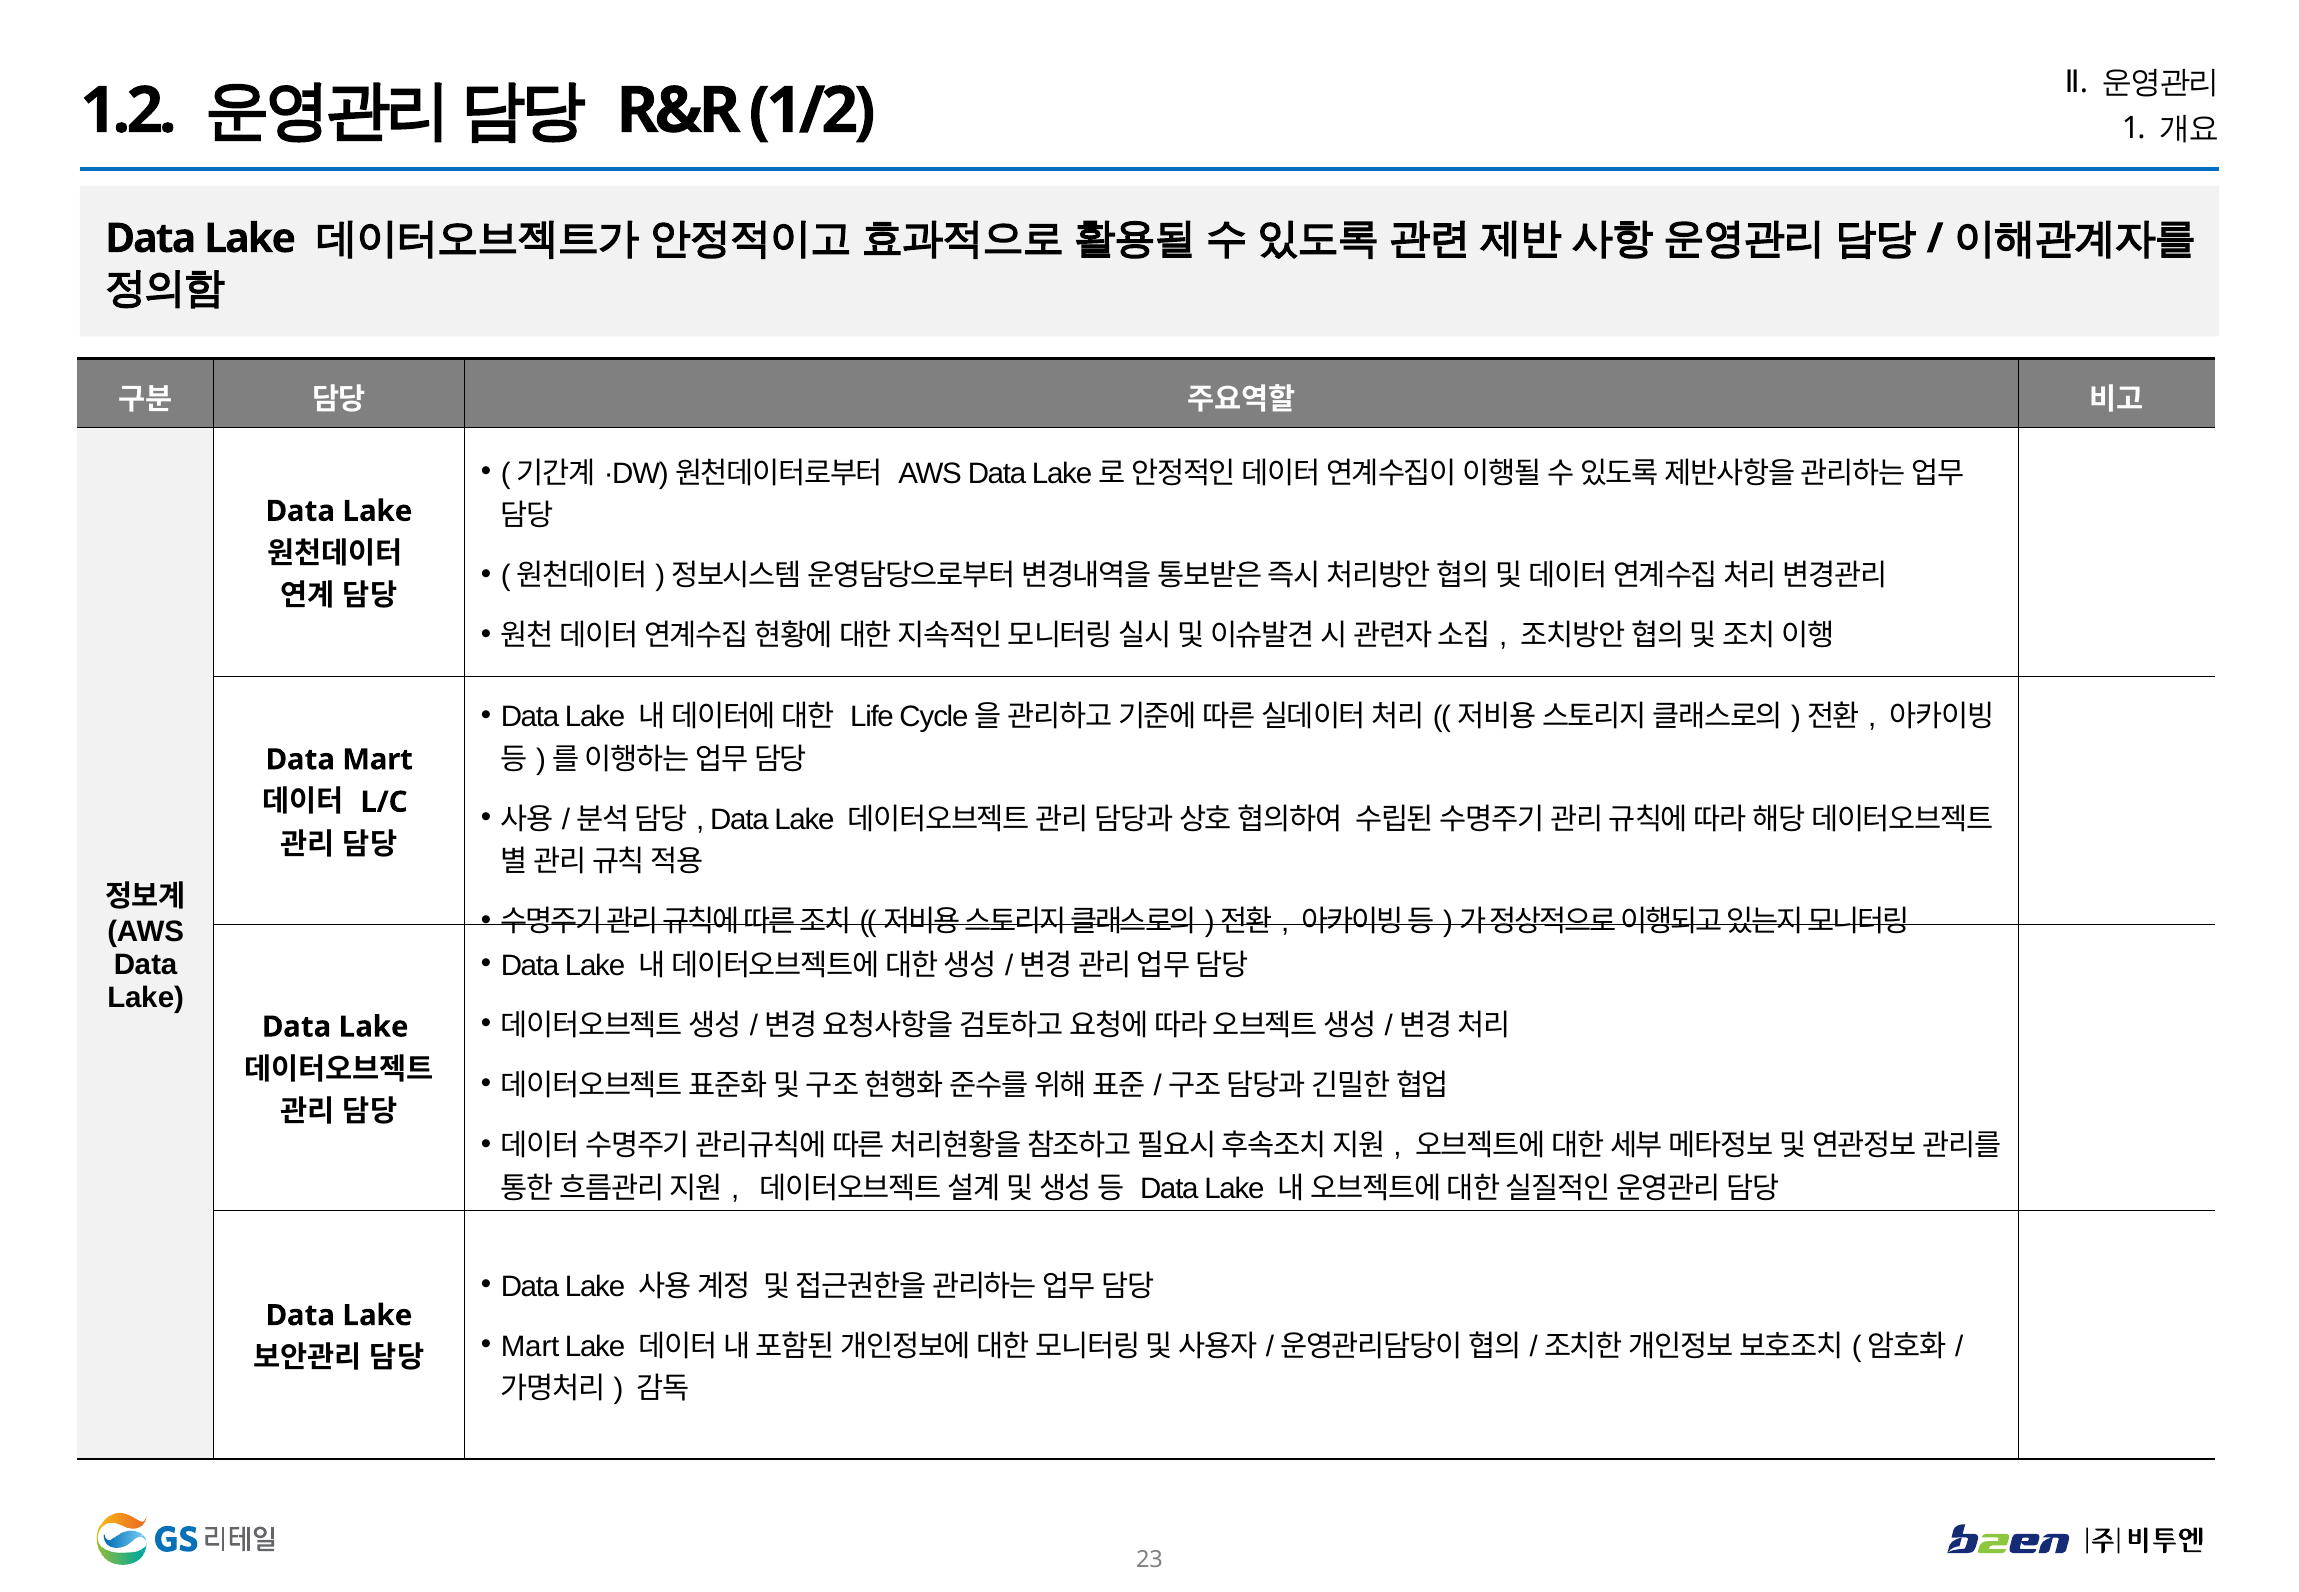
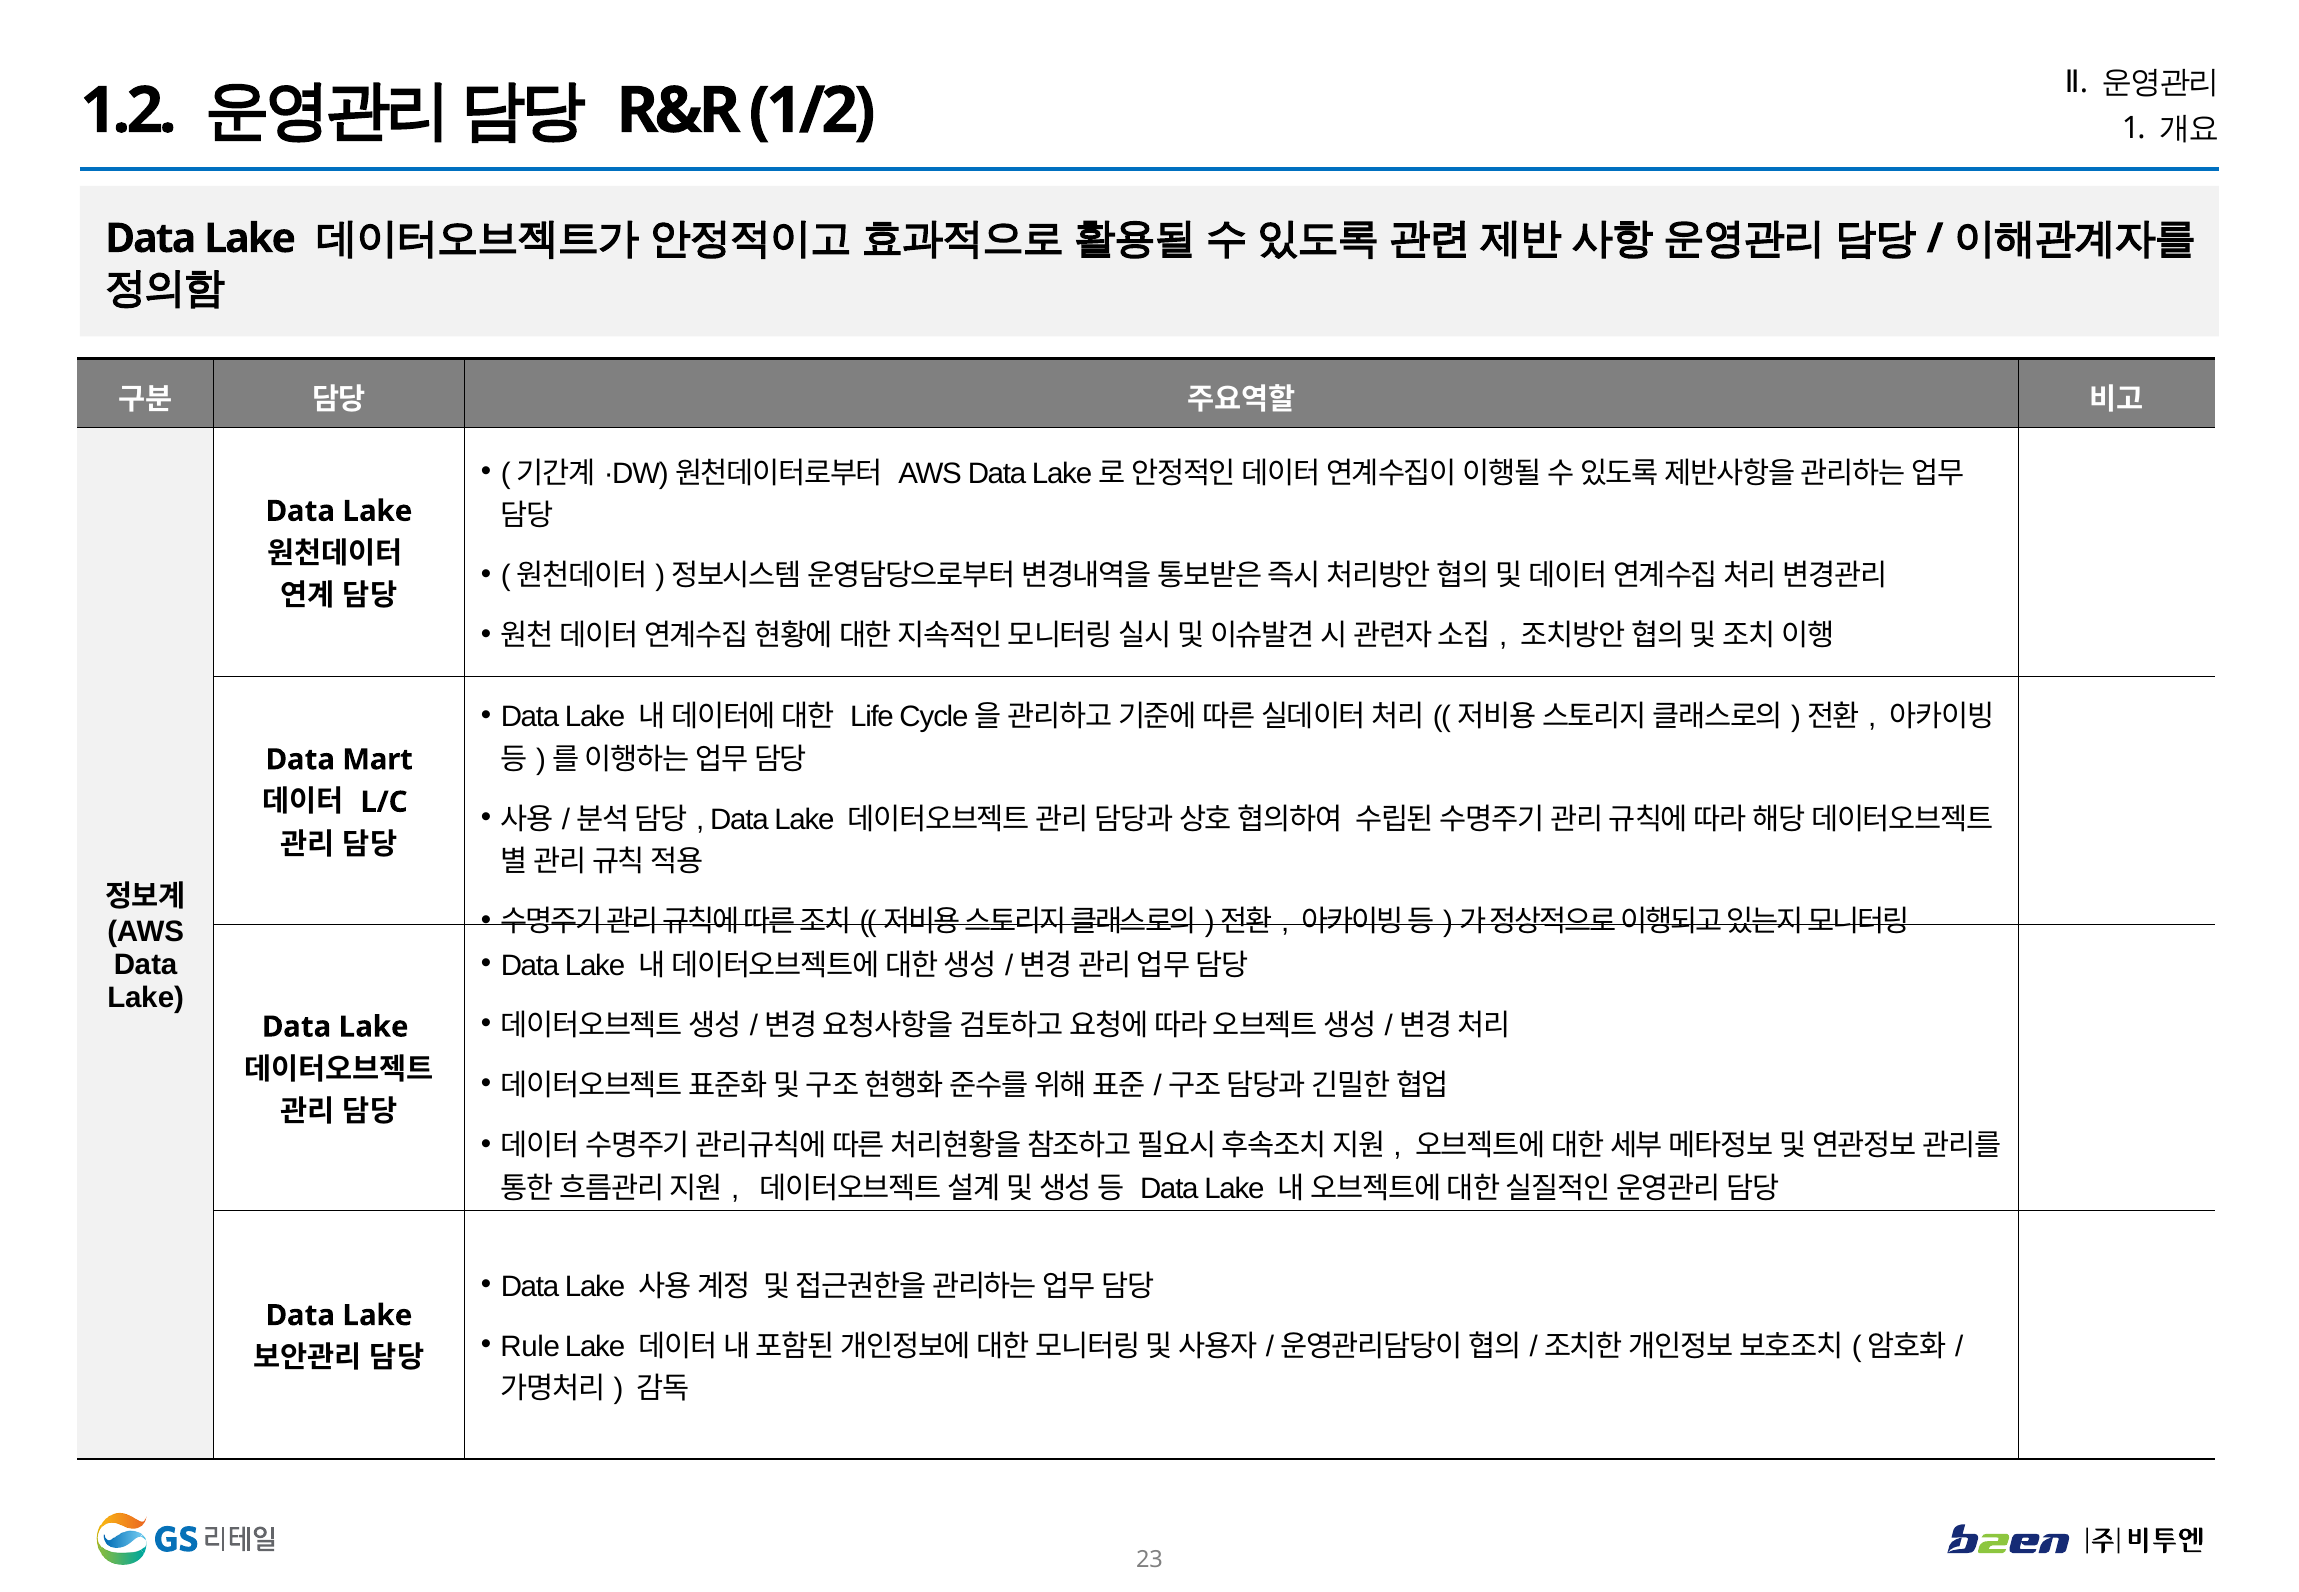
Mart at (530, 1346): Mart -> Rule
